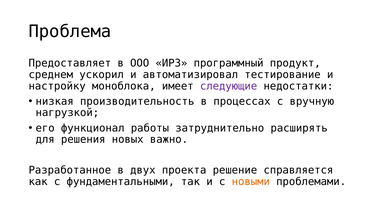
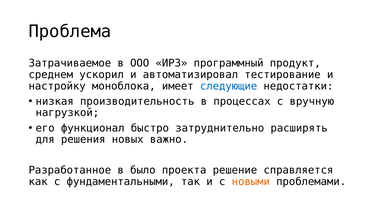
Предоставляет: Предоставляет -> Затрачиваемое
следующие colour: purple -> blue
работы: работы -> быстро
двух: двух -> было
